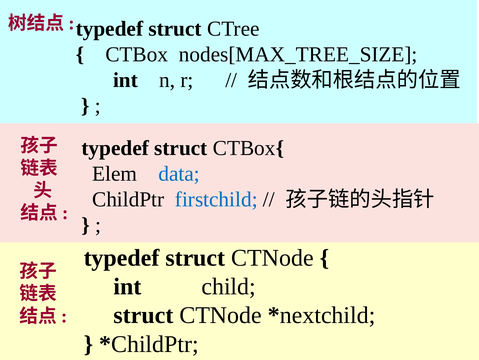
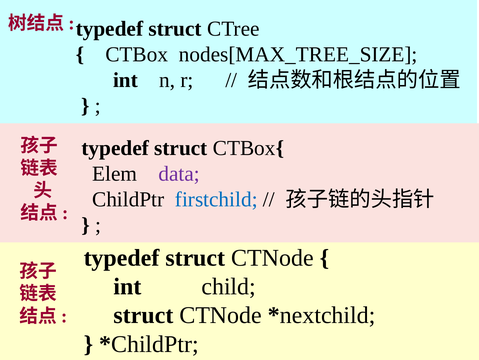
data colour: blue -> purple
